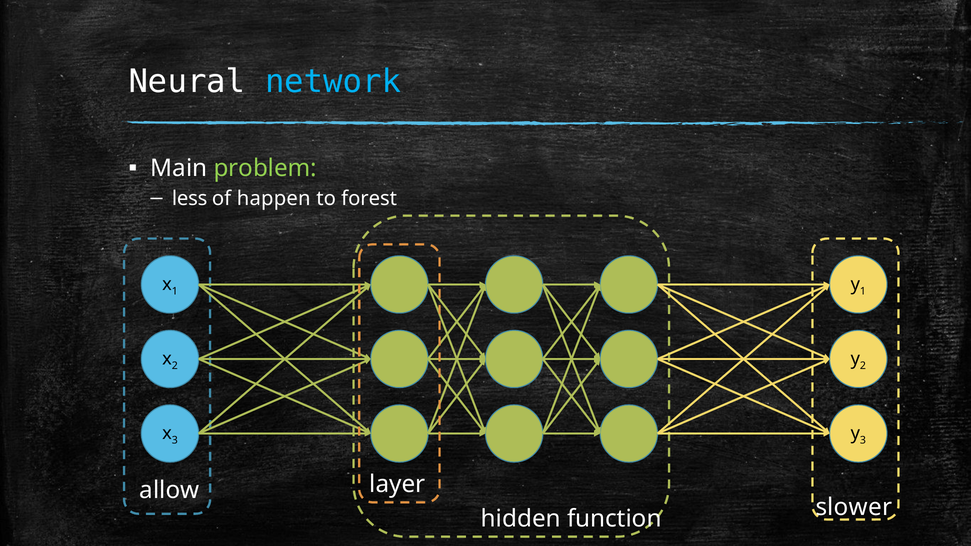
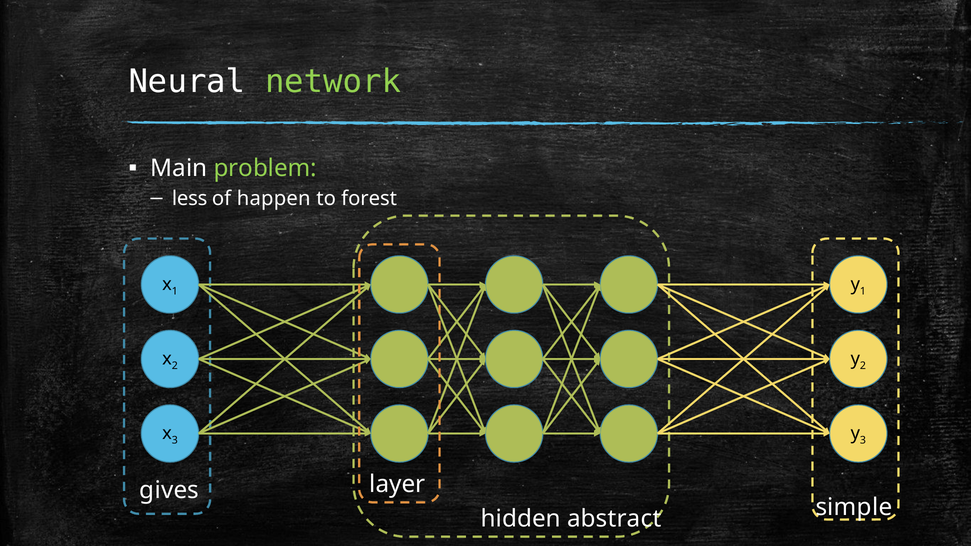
network colour: light blue -> light green
allow: allow -> gives
slower: slower -> simple
function: function -> abstract
